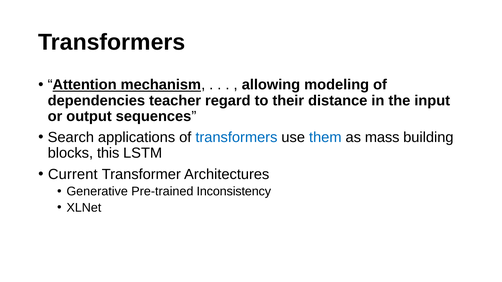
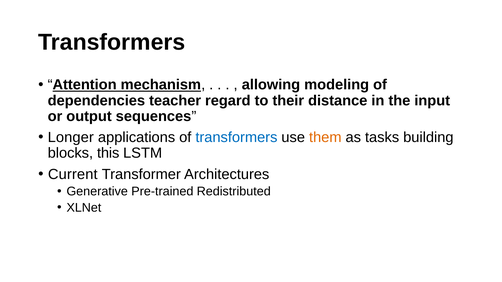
Search: Search -> Longer
them colour: blue -> orange
mass: mass -> tasks
Inconsistency: Inconsistency -> Redistributed
